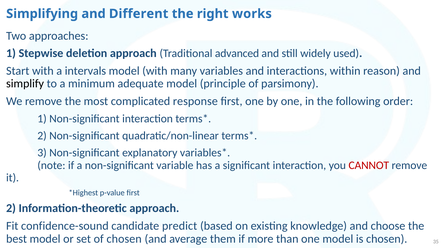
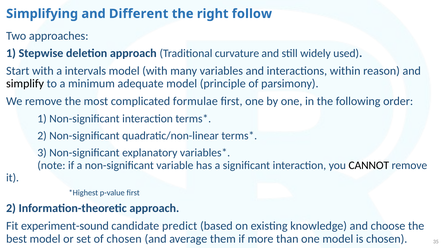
works: works -> follow
advanced: advanced -> curvature
response: response -> formulae
CANNOT colour: red -> black
confidence-sound: confidence-sound -> experiment-sound
